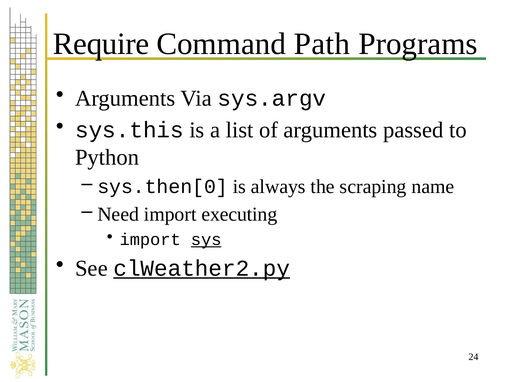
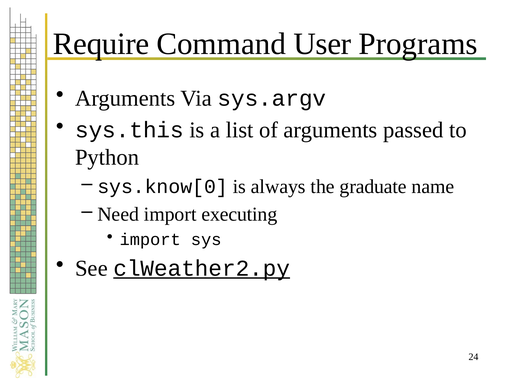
Path: Path -> User
sys.then[0: sys.then[0 -> sys.know[0
scraping: scraping -> graduate
sys underline: present -> none
